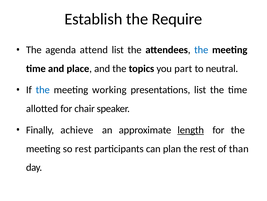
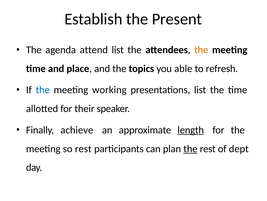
Require: Require -> Present
the at (201, 50) colour: blue -> orange
part: part -> able
neutral: neutral -> refresh
chair: chair -> their
the at (190, 148) underline: none -> present
than: than -> dept
